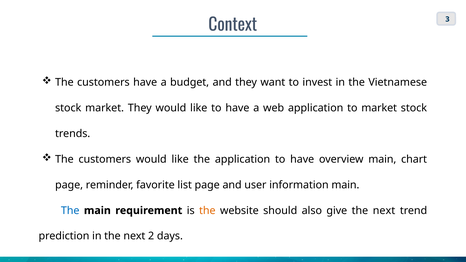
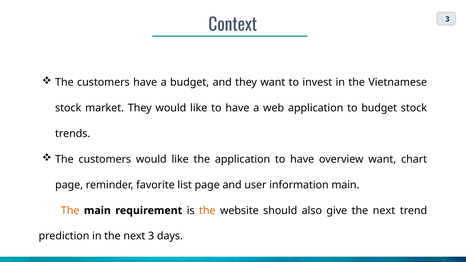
to market: market -> budget
overview main: main -> want
The at (70, 211) colour: blue -> orange
next 2: 2 -> 3
